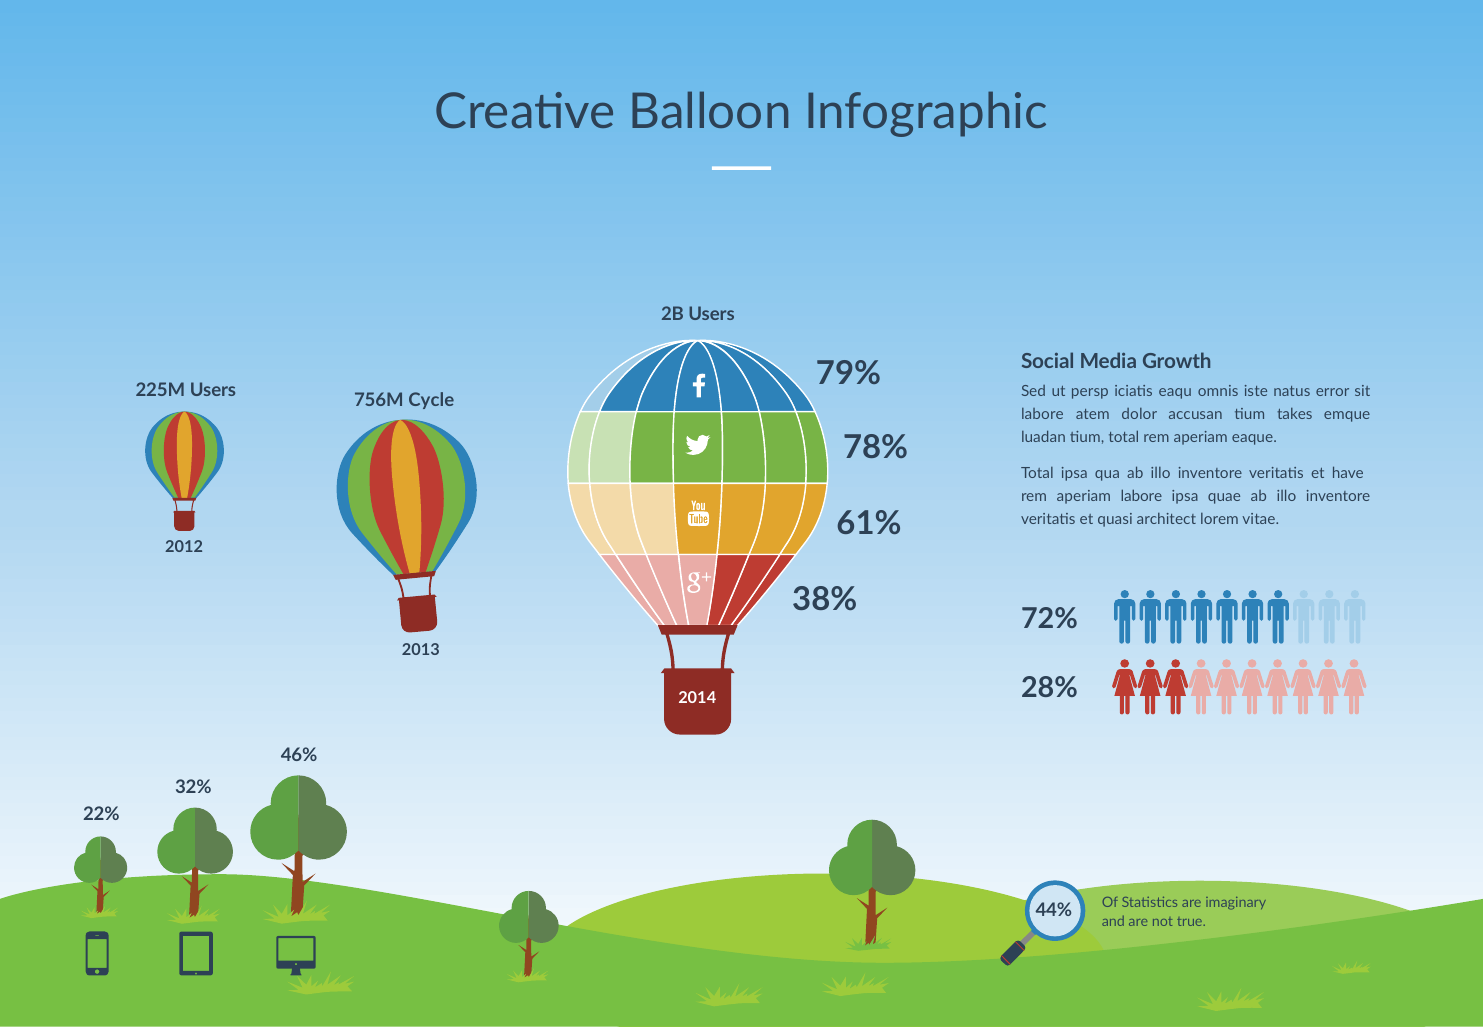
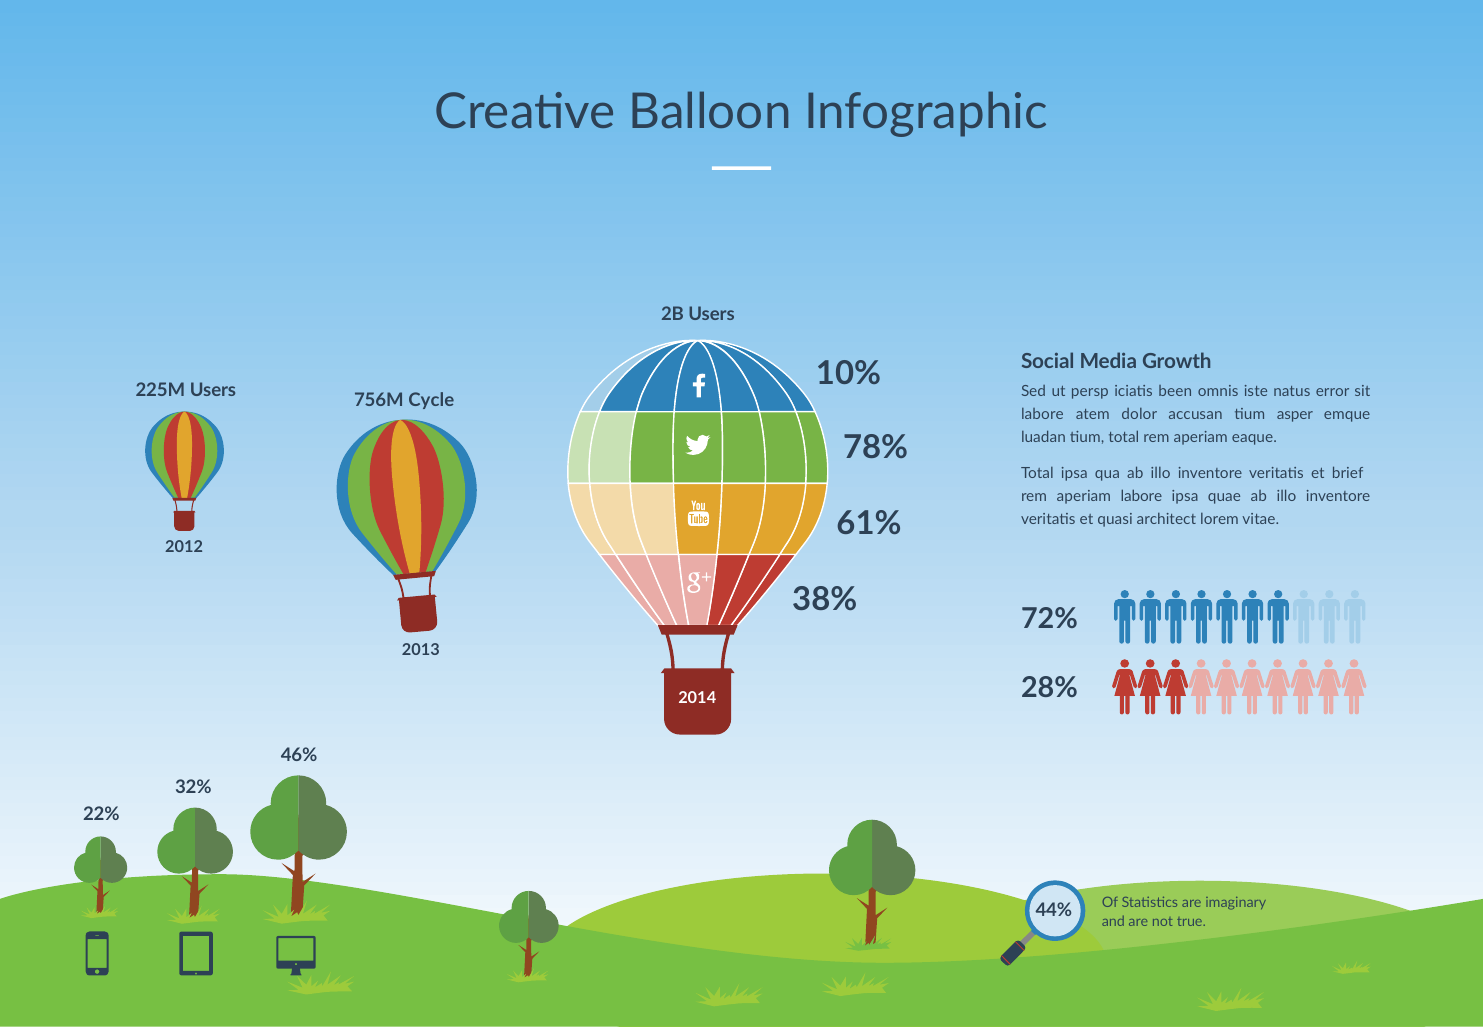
79%: 79% -> 10%
eaqu: eaqu -> been
takes: takes -> asper
have: have -> brief
